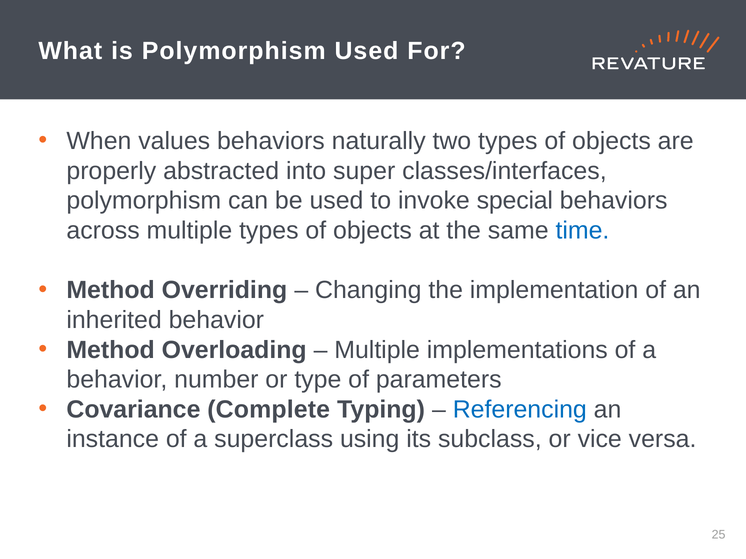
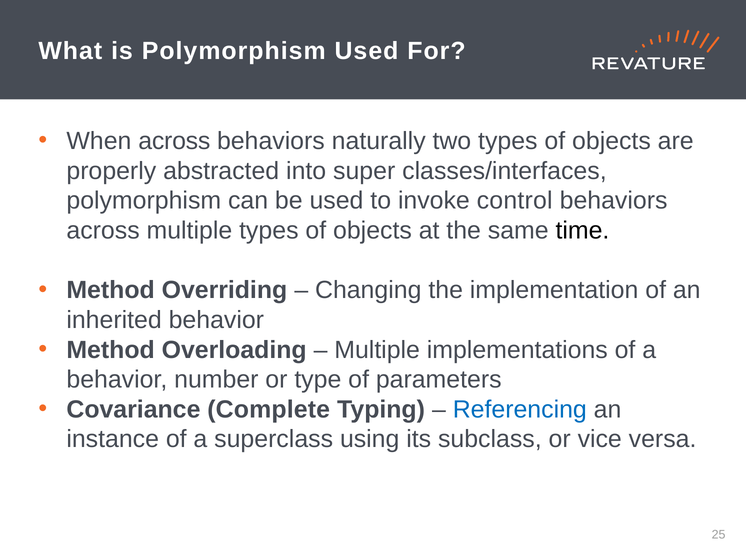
When values: values -> across
special: special -> control
time colour: blue -> black
